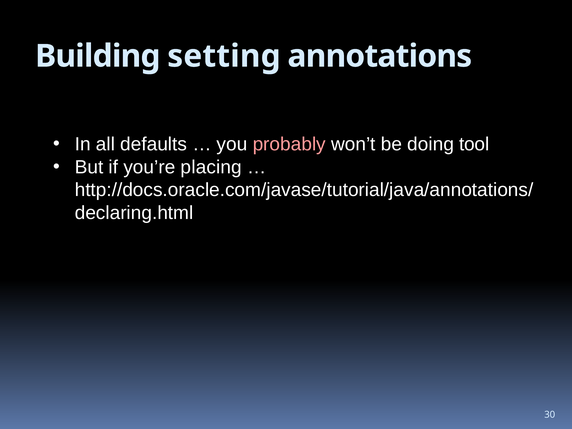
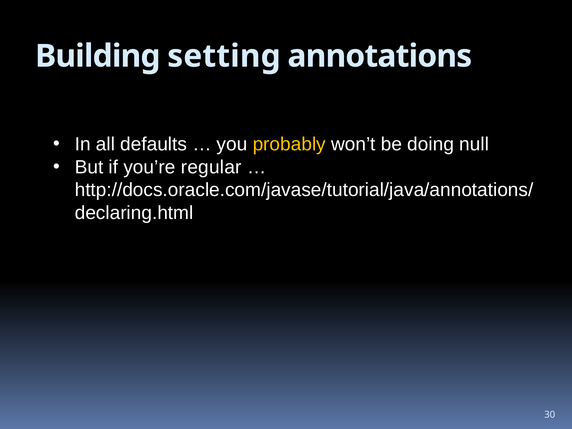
probably colour: pink -> yellow
tool: tool -> null
placing: placing -> regular
